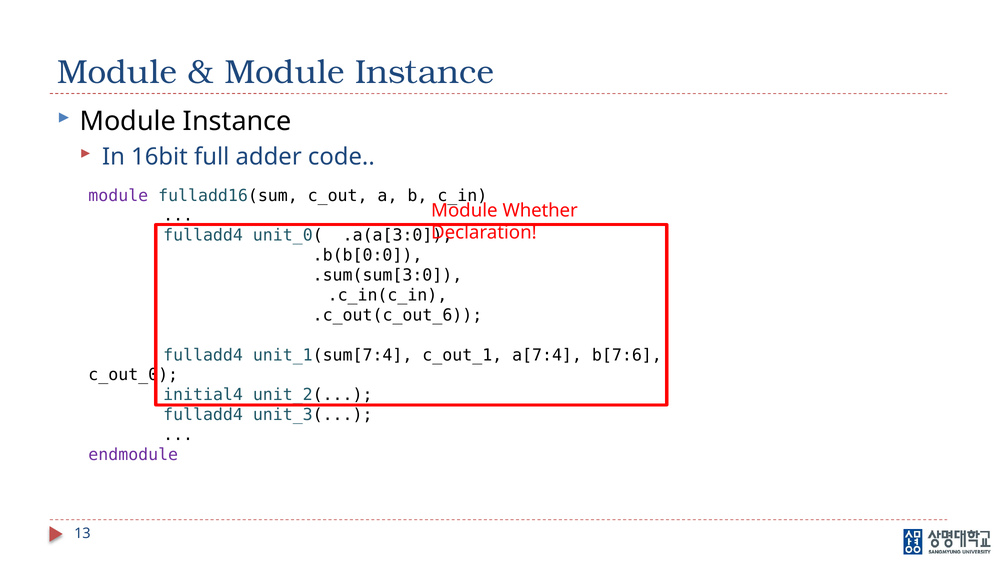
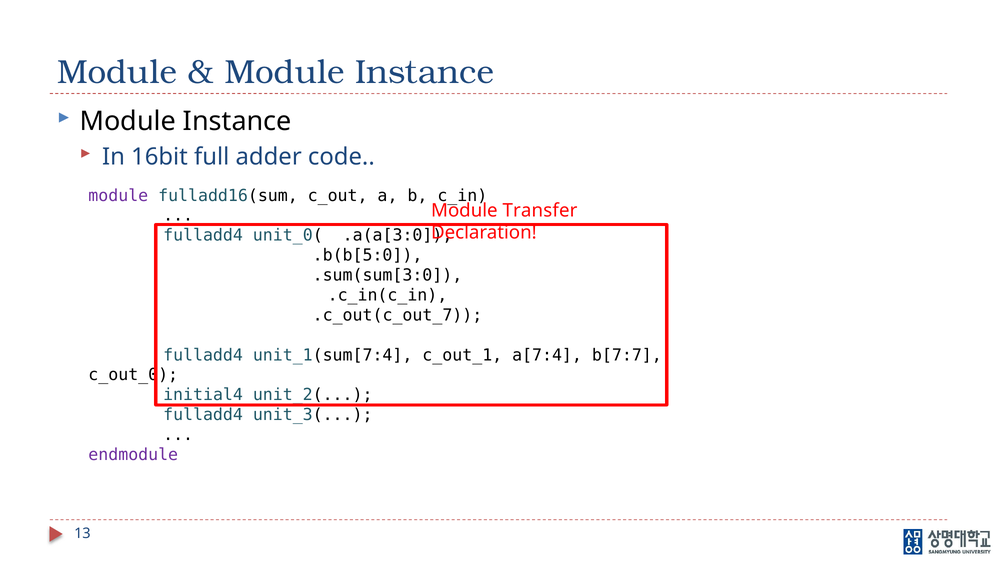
Whether: Whether -> Transfer
.b(b[0:0: .b(b[0:0 -> .b(b[5:0
.c_out(c_out_6: .c_out(c_out_6 -> .c_out(c_out_7
b[7:6: b[7:6 -> b[7:7
